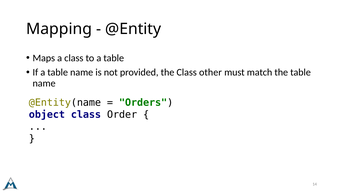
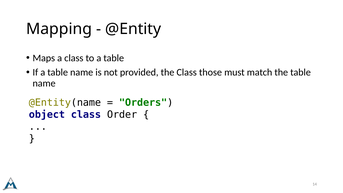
other: other -> those
